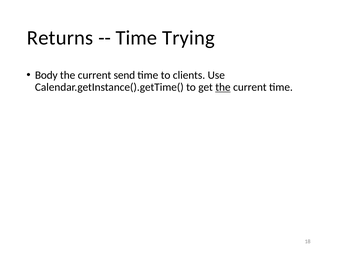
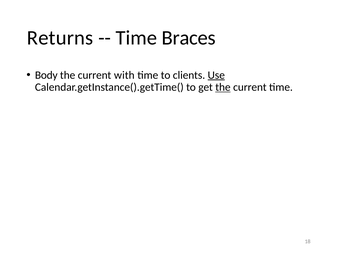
Trying: Trying -> Braces
send: send -> with
Use underline: none -> present
